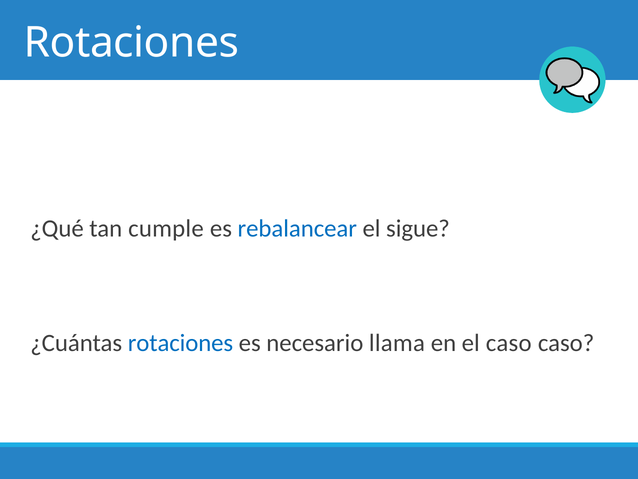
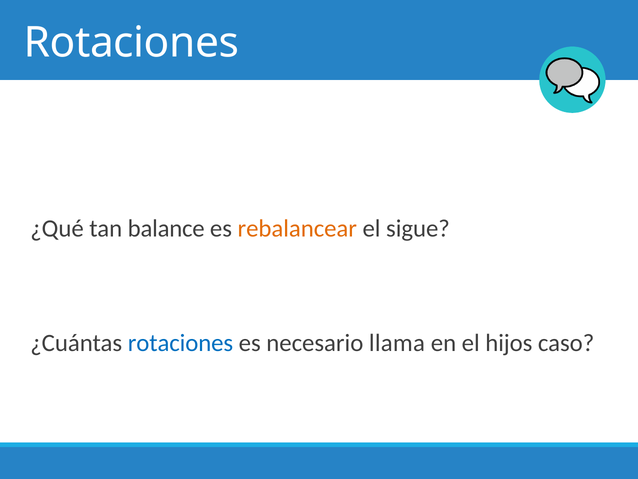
cumple: cumple -> balance
rebalancear colour: blue -> orange
el caso: caso -> hijos
